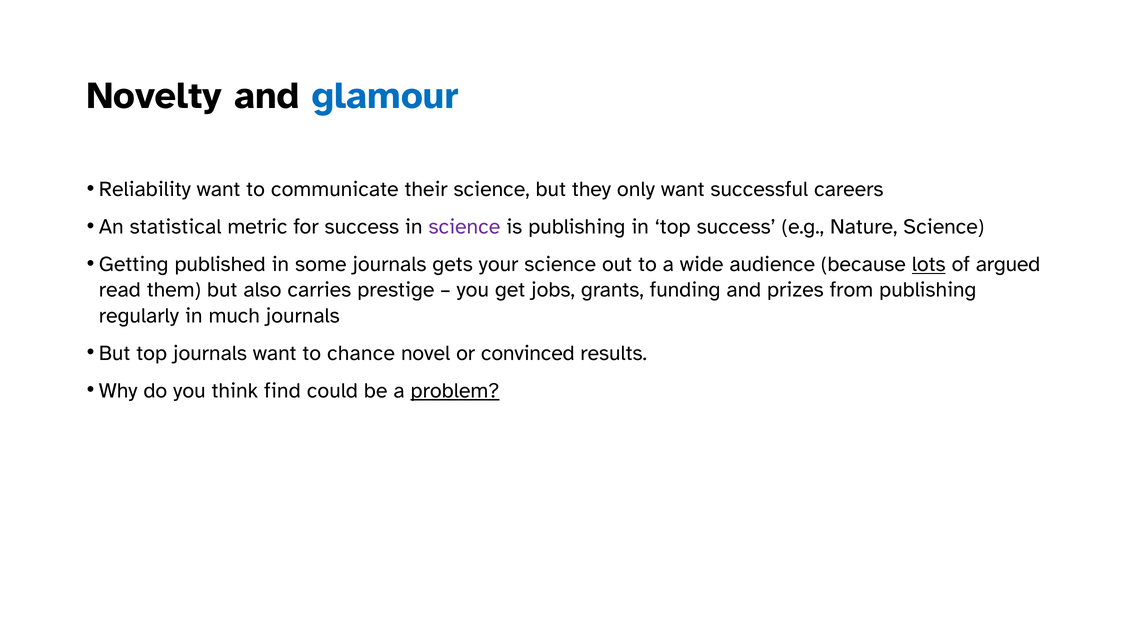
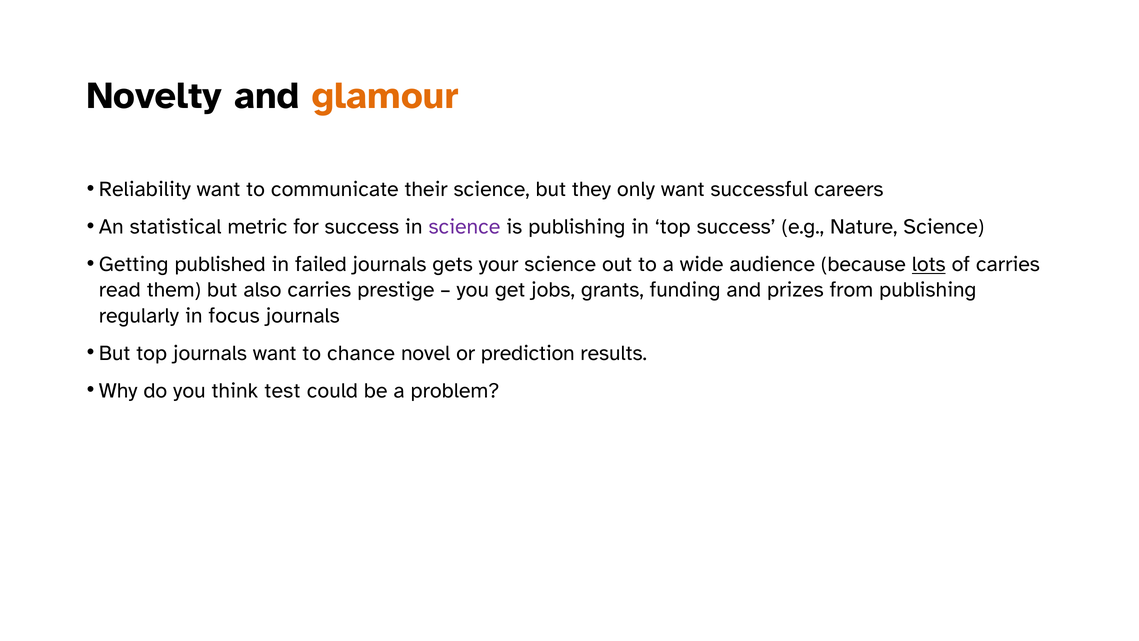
glamour colour: blue -> orange
some: some -> failed
of argued: argued -> carries
much: much -> focus
convinced: convinced -> prediction
find: find -> test
problem underline: present -> none
